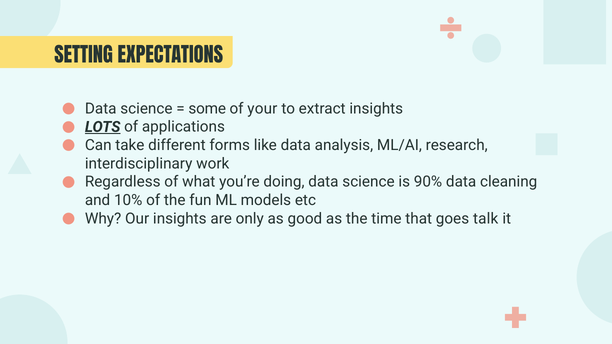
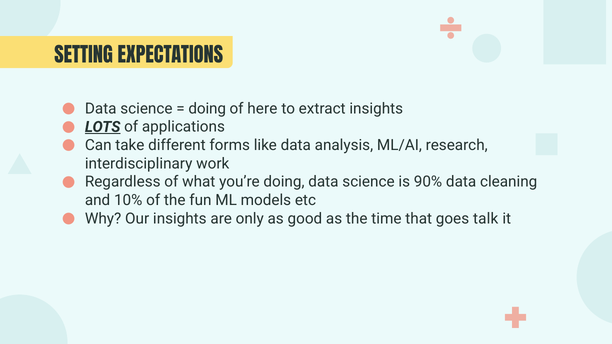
some at (207, 109): some -> doing
your: your -> here
